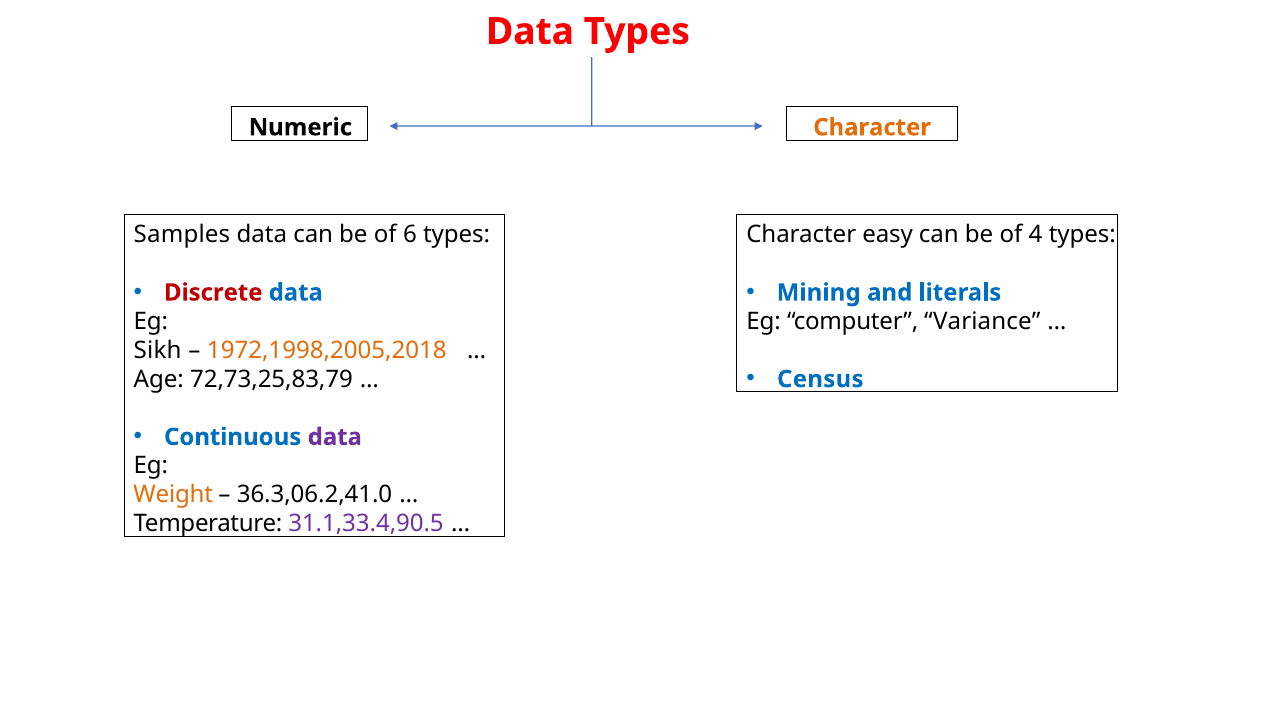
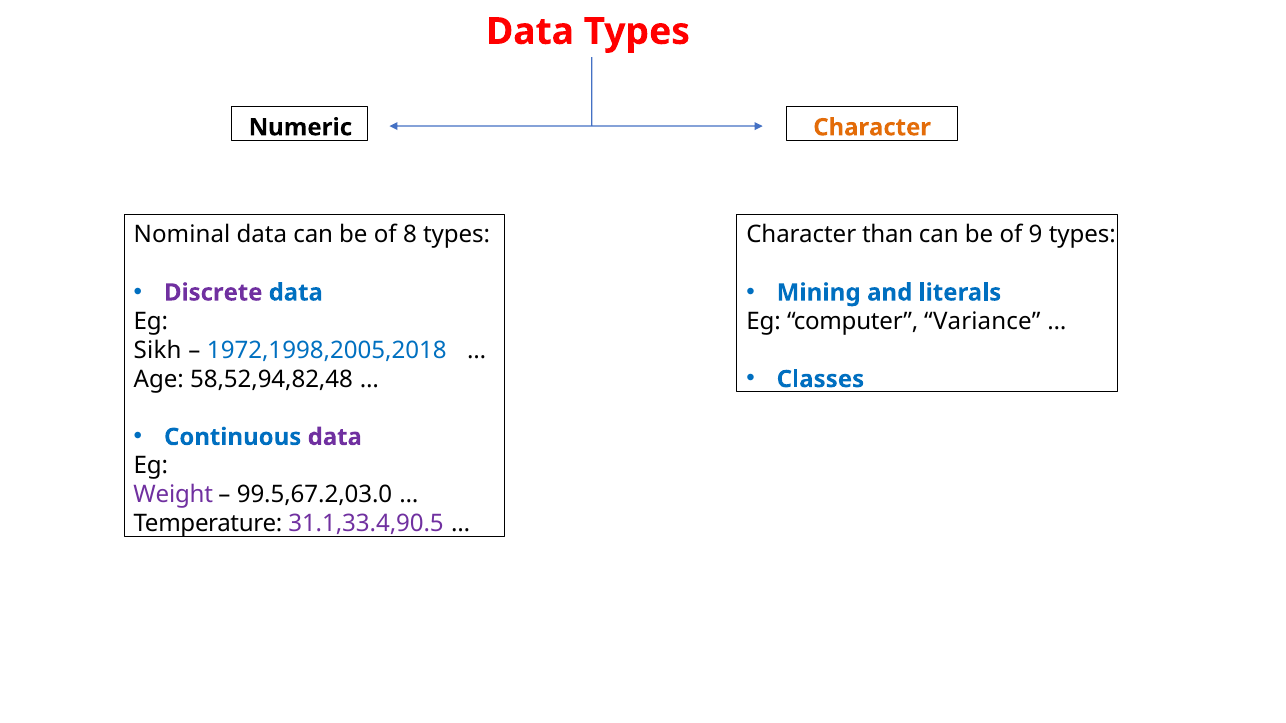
Samples: Samples -> Nominal
6: 6 -> 8
easy: easy -> than
4: 4 -> 9
Discrete colour: red -> purple
1972,1998,2005,2018 colour: orange -> blue
Census: Census -> Classes
72,73,25,83,79: 72,73,25,83,79 -> 58,52,94,82,48
Weight colour: orange -> purple
36.3,06.2,41.0: 36.3,06.2,41.0 -> 99.5,67.2,03.0
